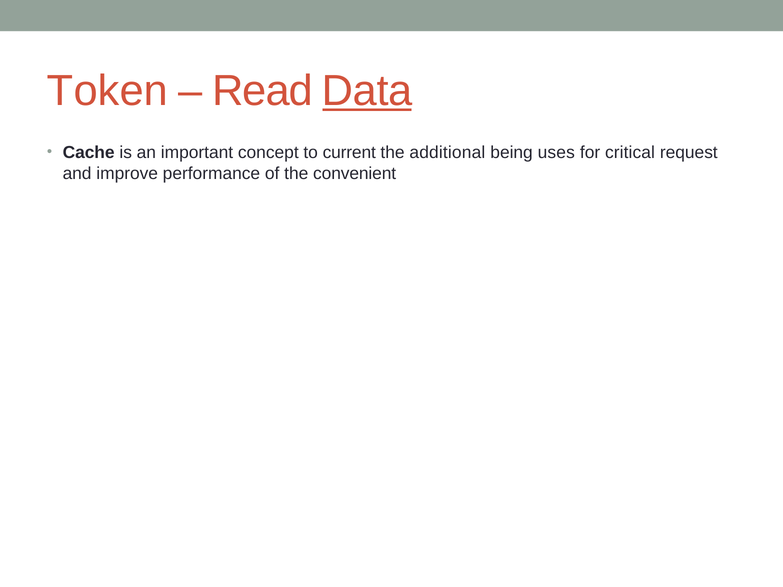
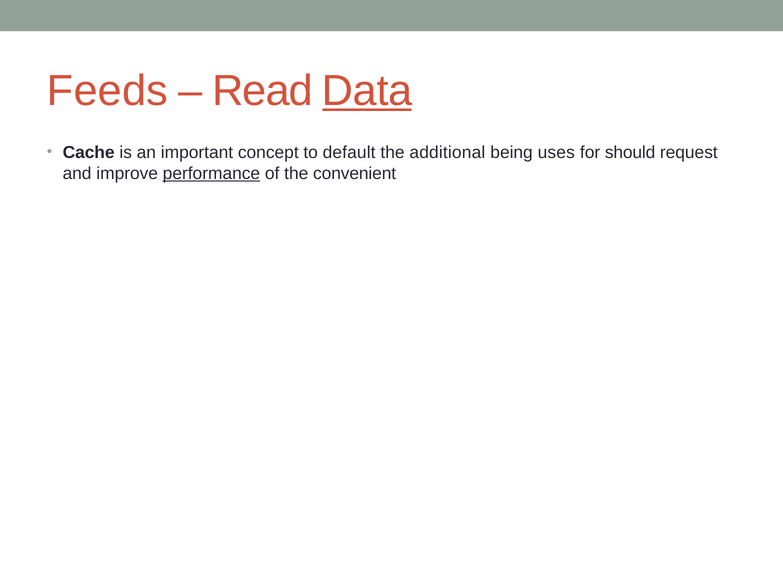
Token: Token -> Feeds
current: current -> default
critical: critical -> should
performance underline: none -> present
